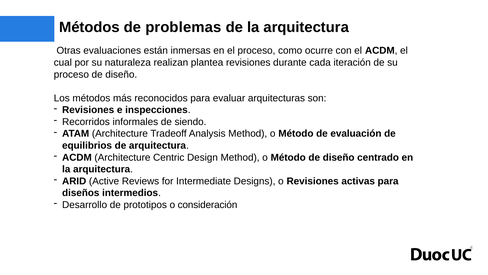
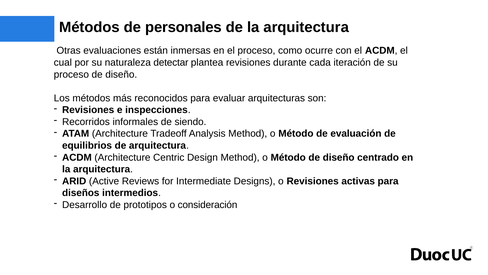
problemas: problemas -> personales
realizan: realizan -> detectar
